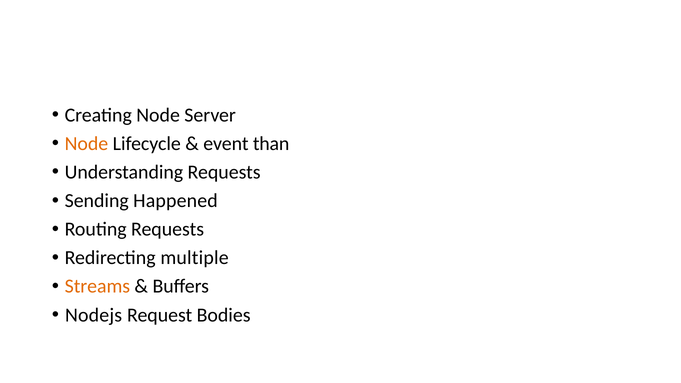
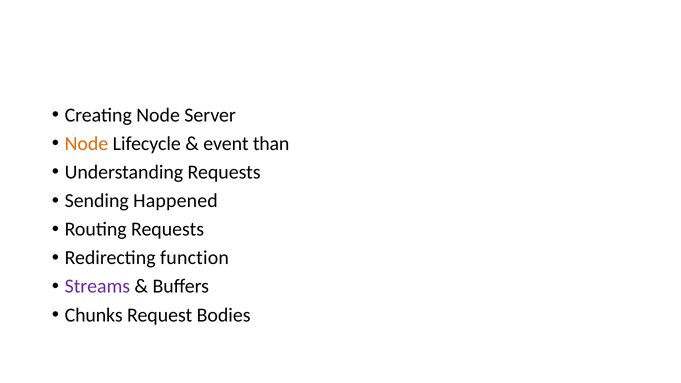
multiple: multiple -> function
Streams colour: orange -> purple
Nodejs: Nodejs -> Chunks
